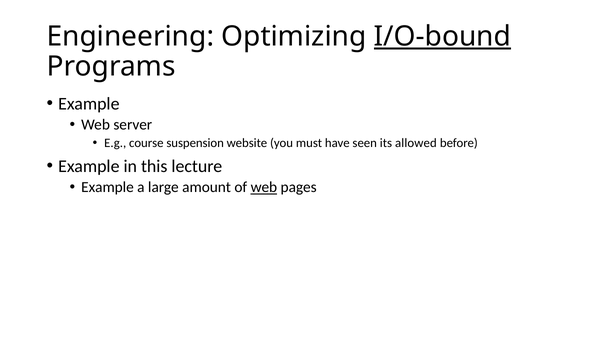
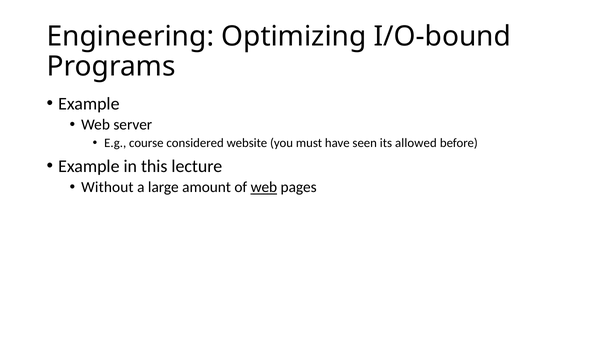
I/O-bound underline: present -> none
suspension: suspension -> considered
Example at (108, 187): Example -> Without
